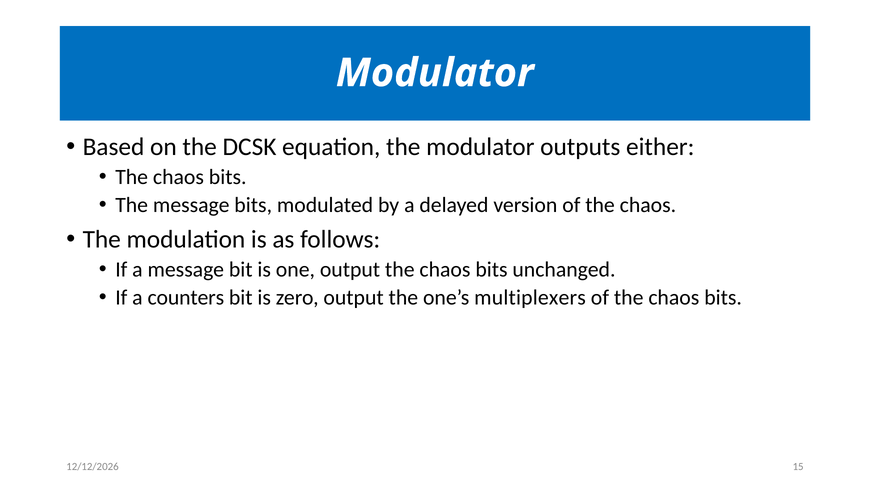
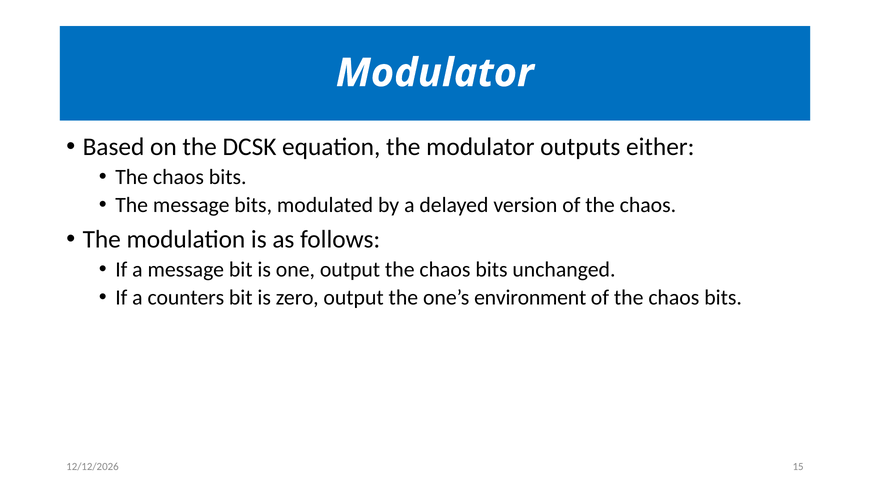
multiplexers: multiplexers -> environment
